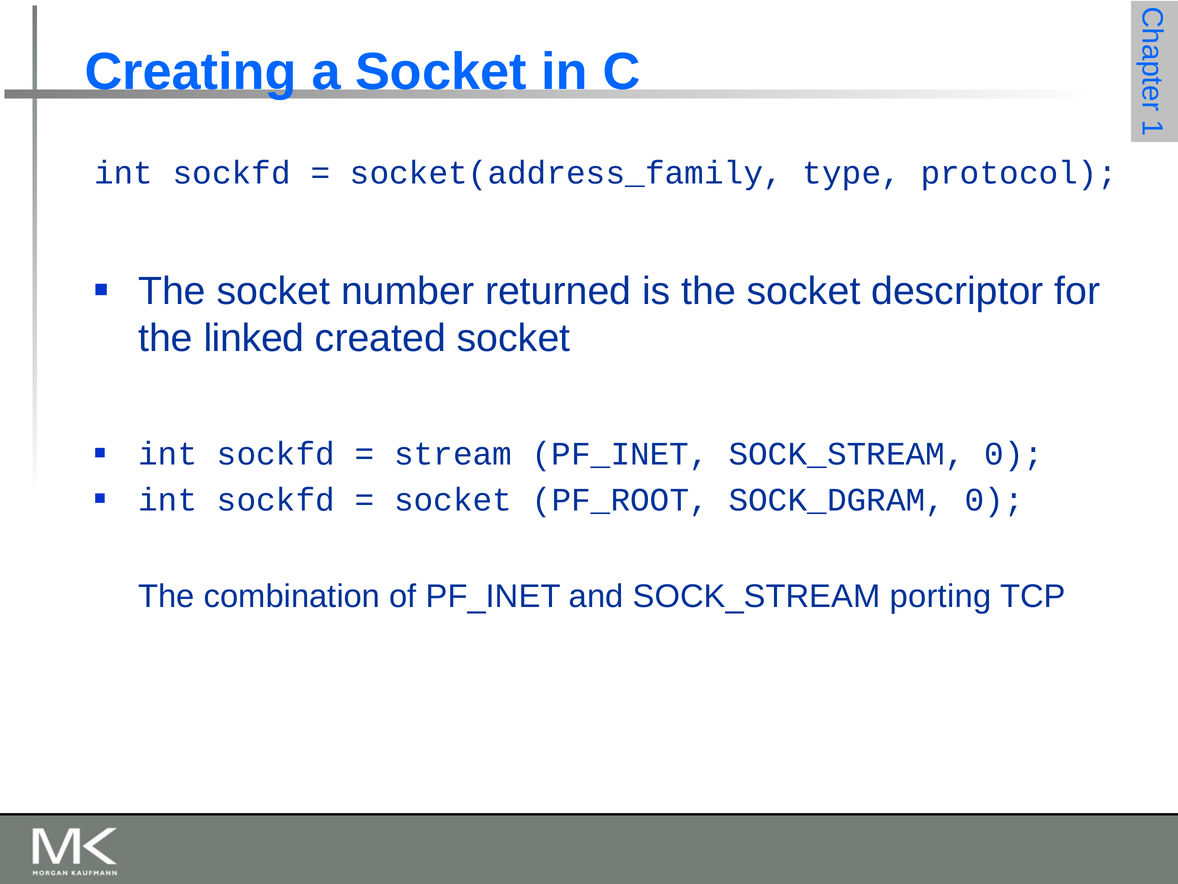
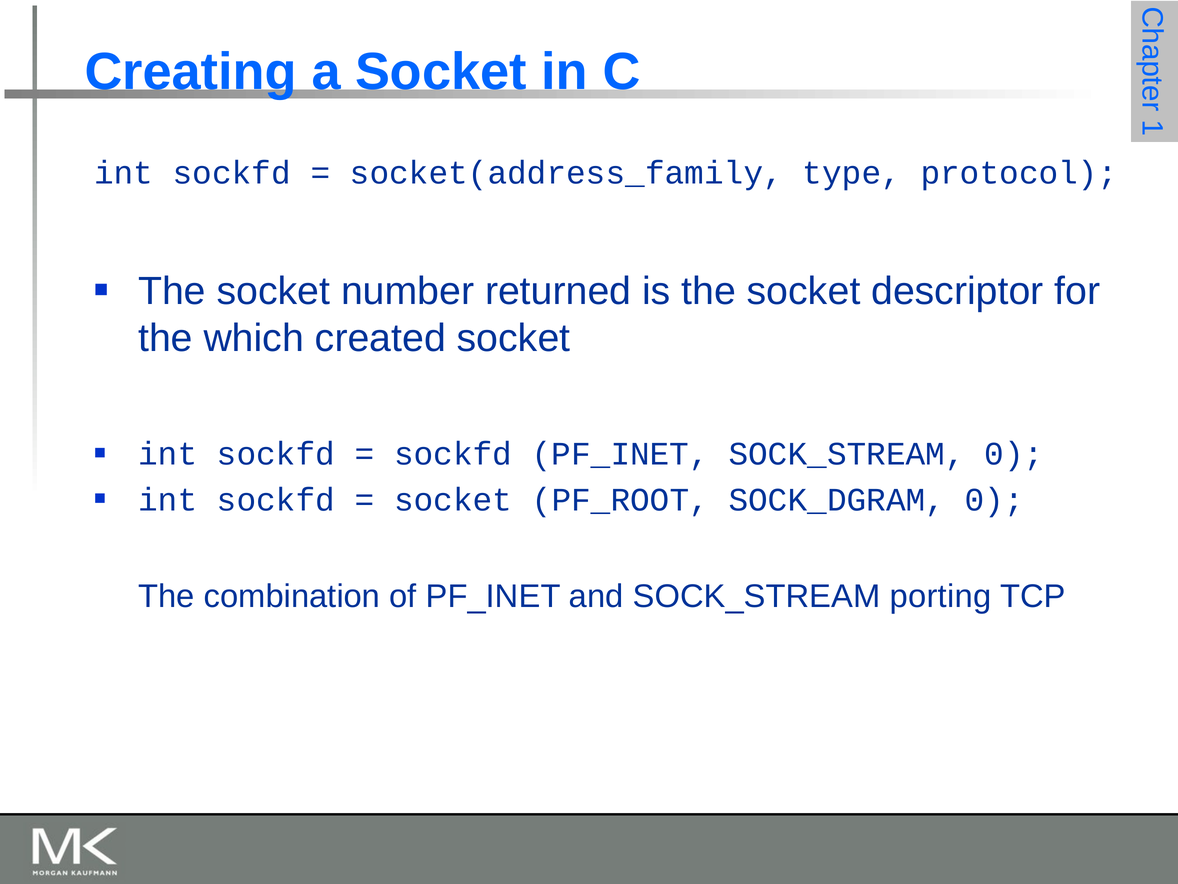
linked: linked -> which
stream at (453, 454): stream -> sockfd
